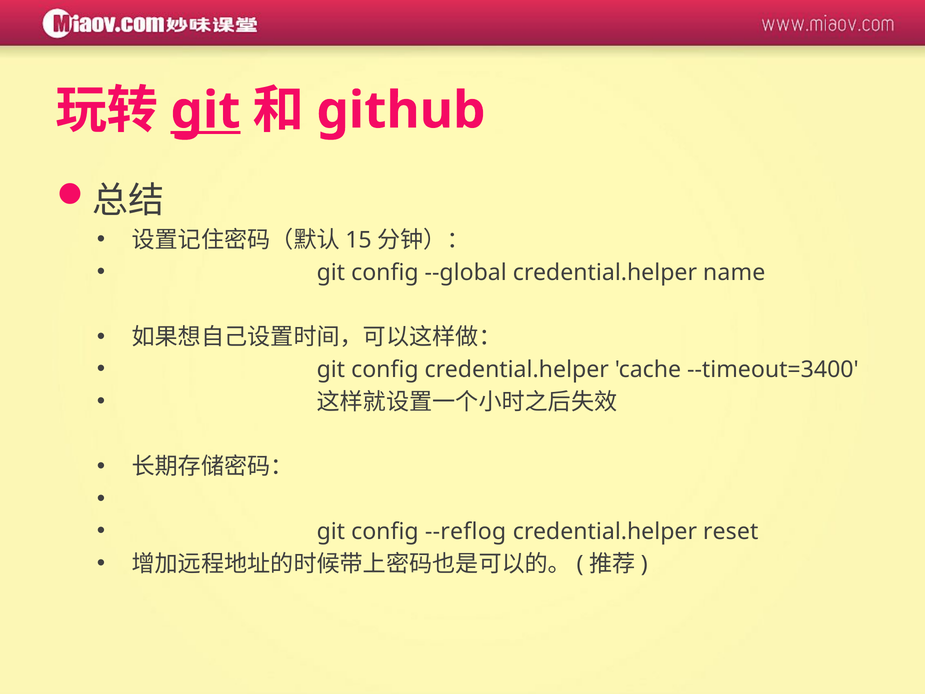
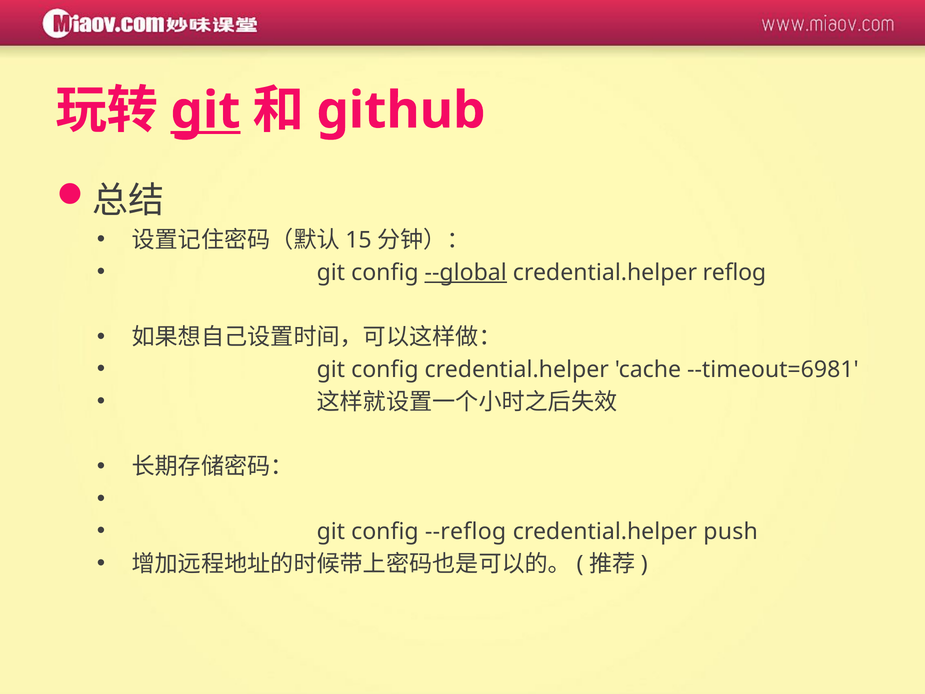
--global underline: none -> present
name: name -> reflog
--timeout=3400: --timeout=3400 -> --timeout=6981
reset: reset -> push
